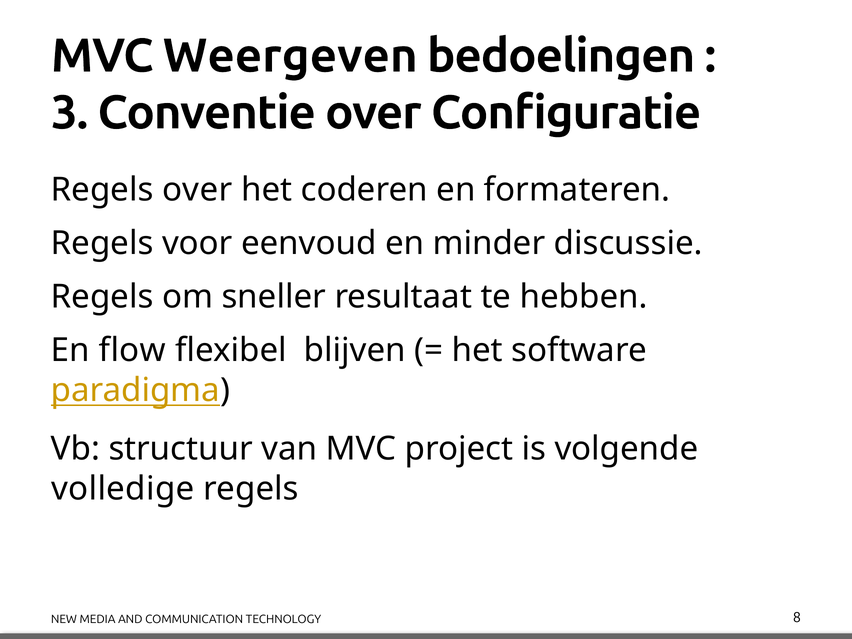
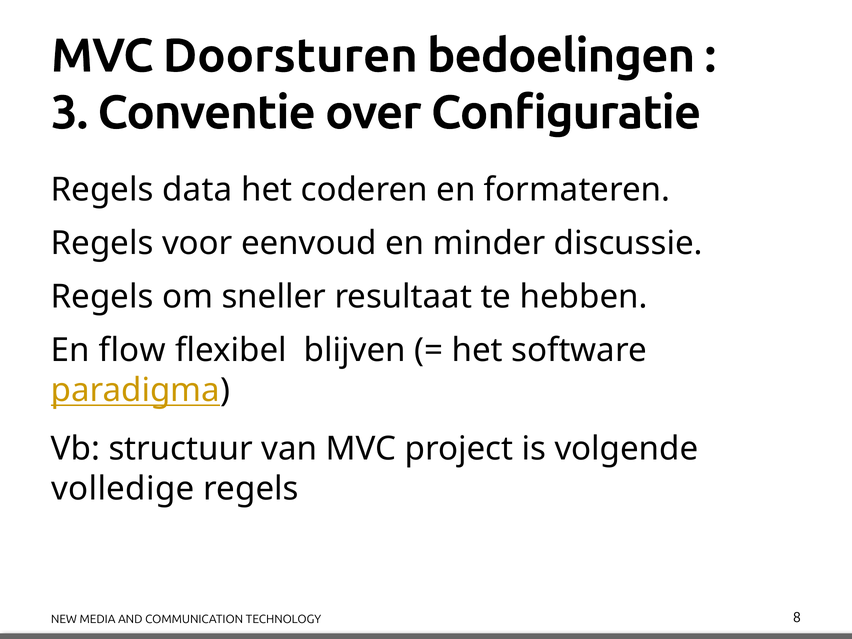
Weergeven: Weergeven -> Doorsturen
Regels over: over -> data
